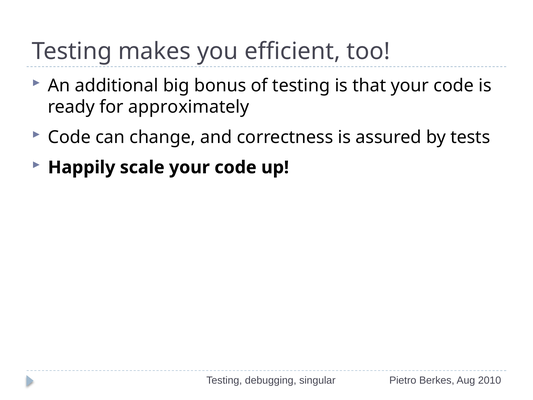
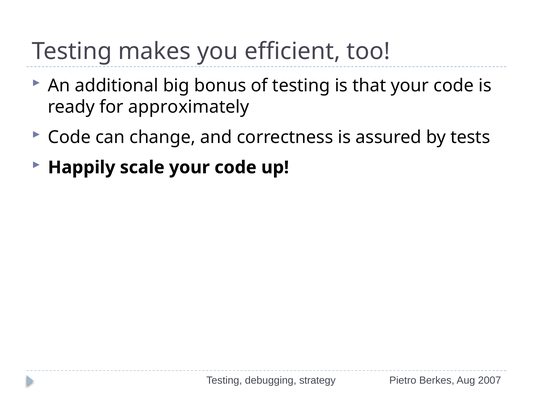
singular: singular -> strategy
2010: 2010 -> 2007
